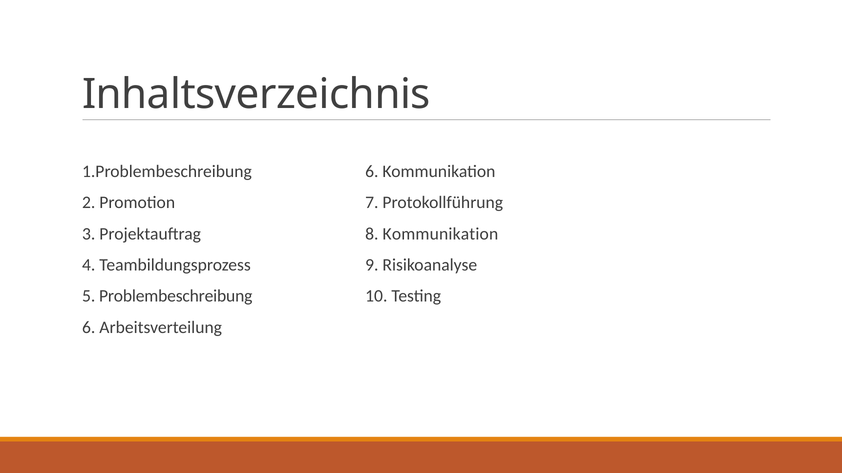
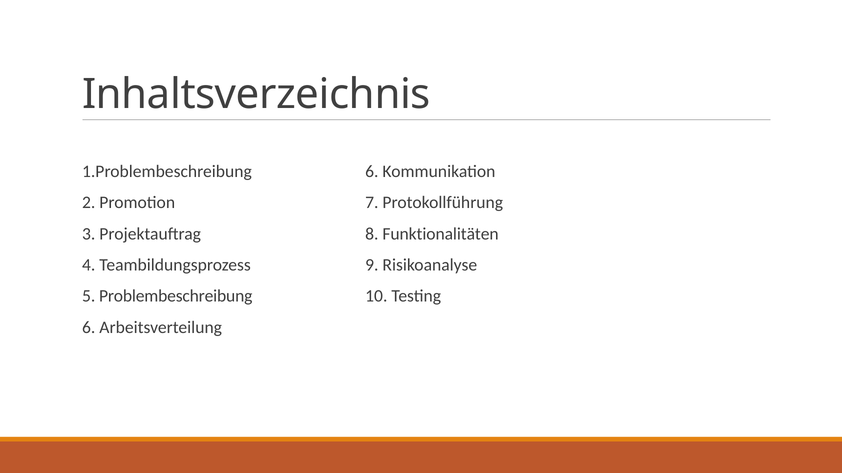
8 Kommunikation: Kommunikation -> Funktionalitäten
